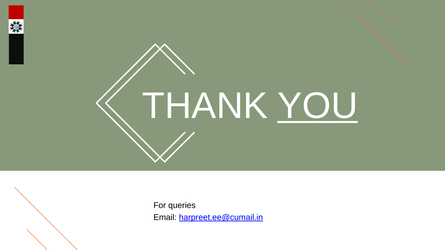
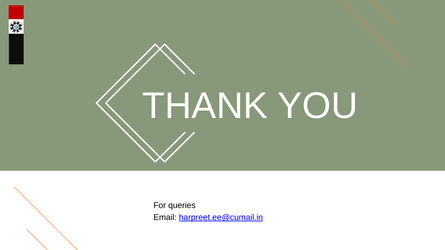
YOU underline: present -> none
